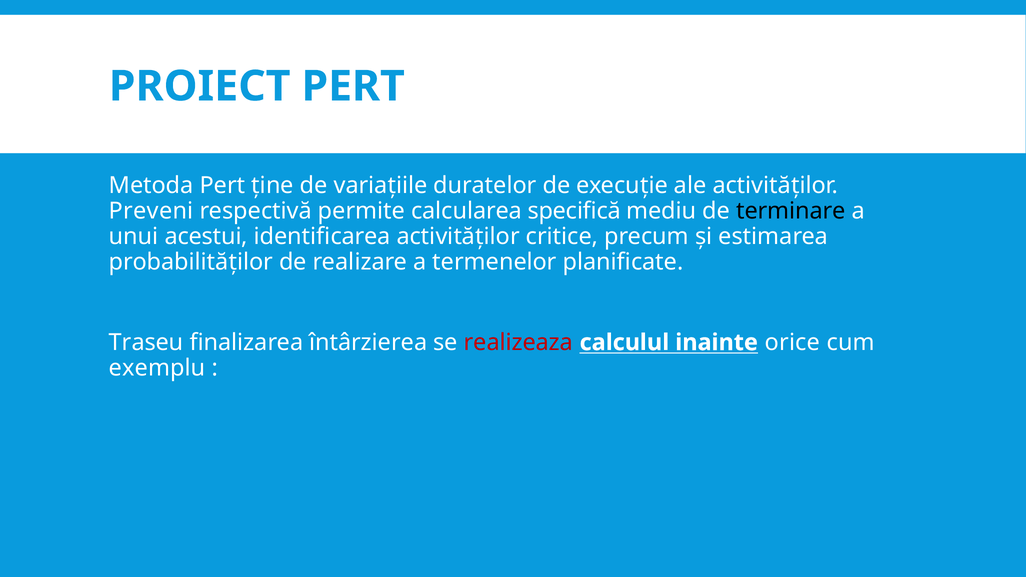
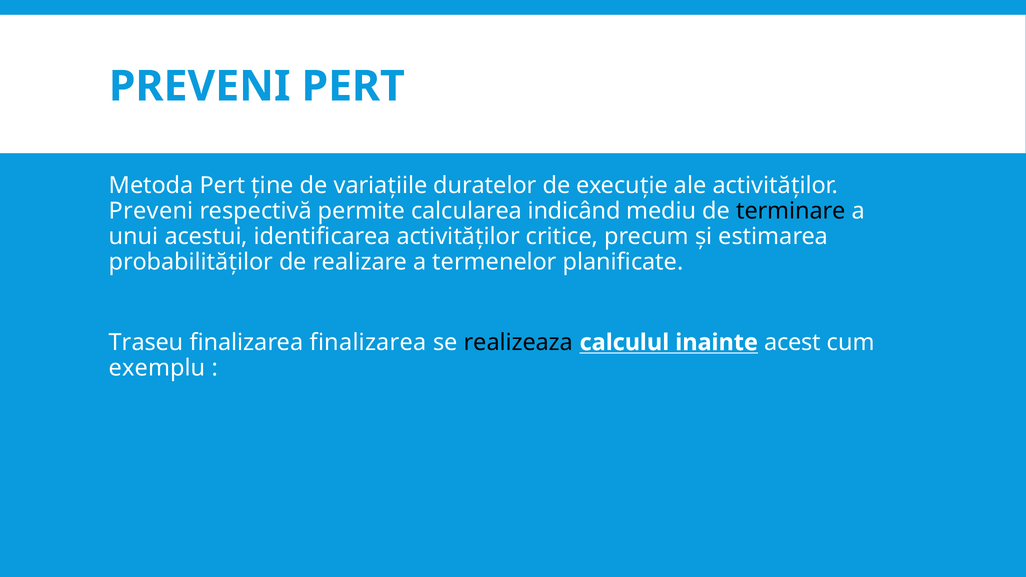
PROIECT at (200, 86): PROIECT -> PREVENI
specifică: specifică -> indicând
finalizarea întârzierea: întârzierea -> finalizarea
realizeaza colour: red -> black
orice: orice -> acest
